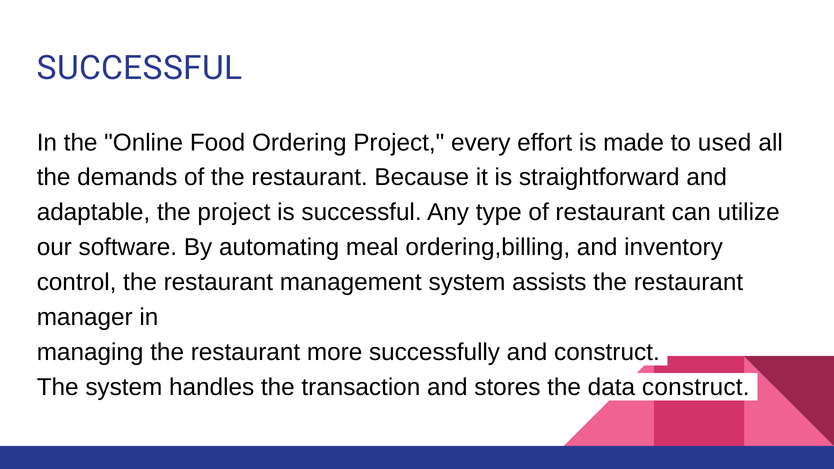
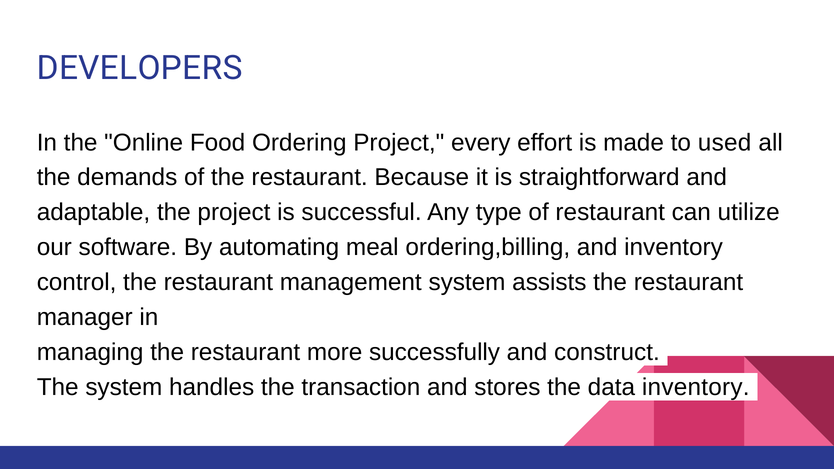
SUCCESSFUL at (140, 68): SUCCESSFUL -> DEVELOPERS
data construct: construct -> inventory
